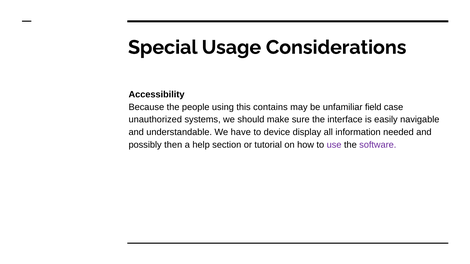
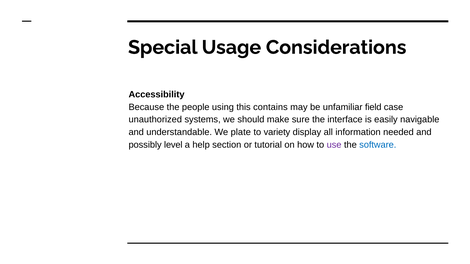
have: have -> plate
device: device -> variety
then: then -> level
software colour: purple -> blue
